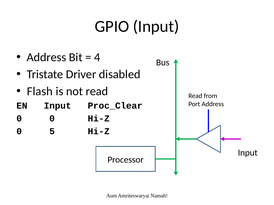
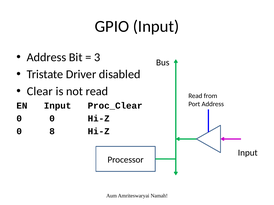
4: 4 -> 3
Flash: Flash -> Clear
5: 5 -> 8
